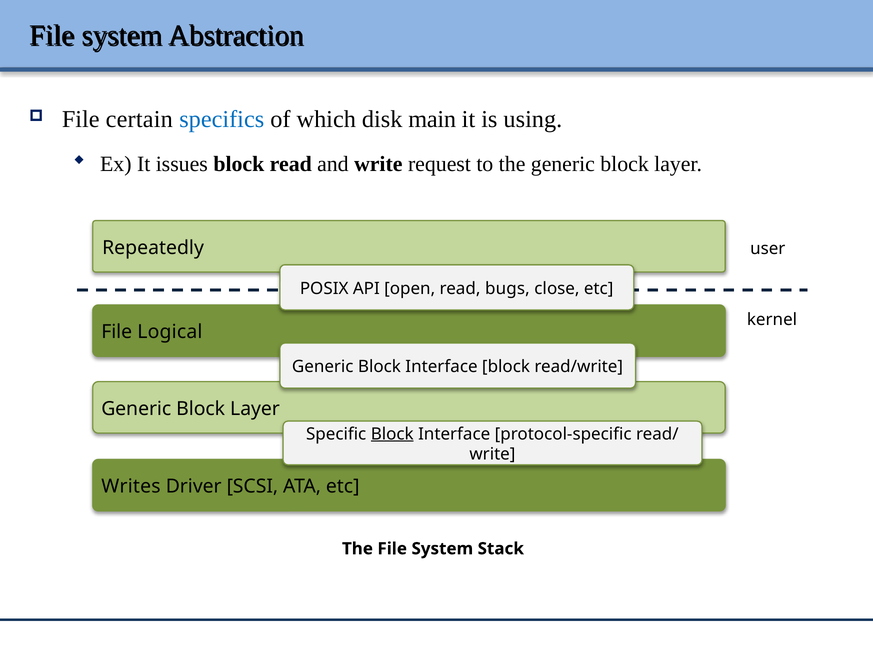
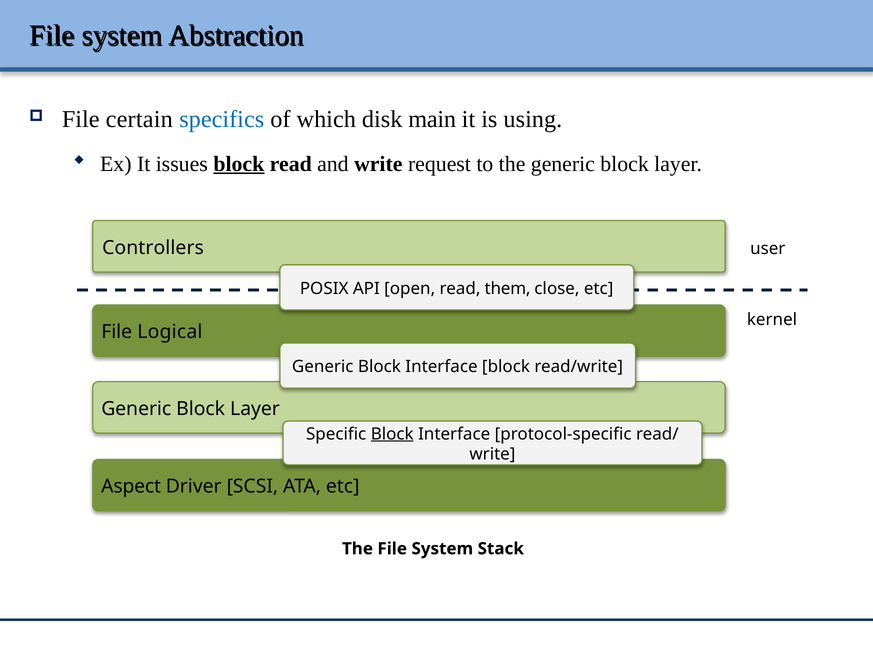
block at (239, 164) underline: none -> present
Repeatedly: Repeatedly -> Controllers
bugs: bugs -> them
Writes: Writes -> Aspect
